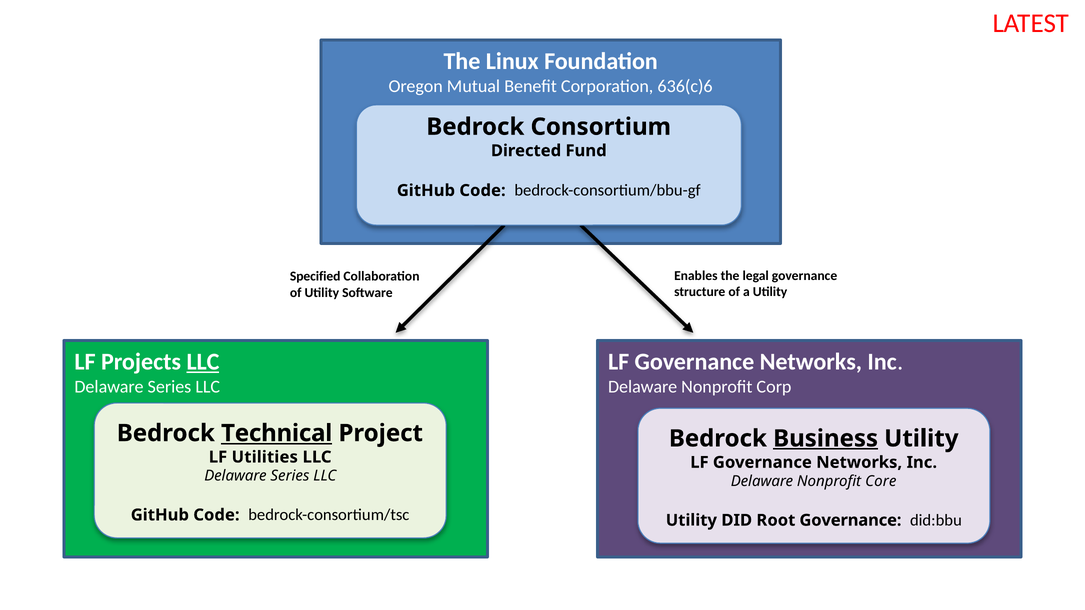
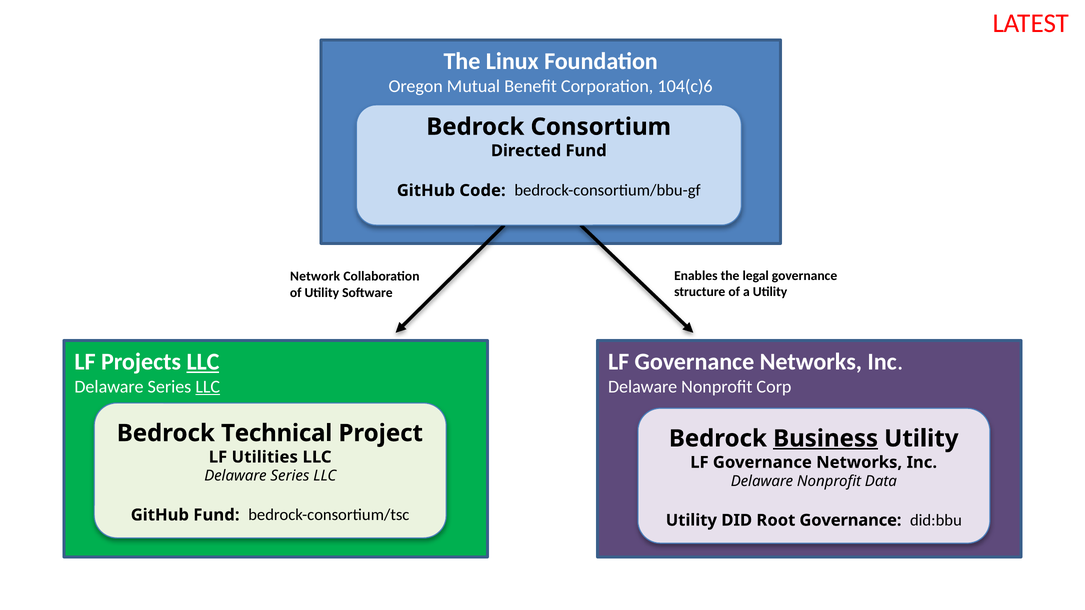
636(c)6: 636(c)6 -> 104(c)6
Specified: Specified -> Network
LLC at (208, 387) underline: none -> present
Technical underline: present -> none
Core: Core -> Data
Code at (216, 515): Code -> Fund
